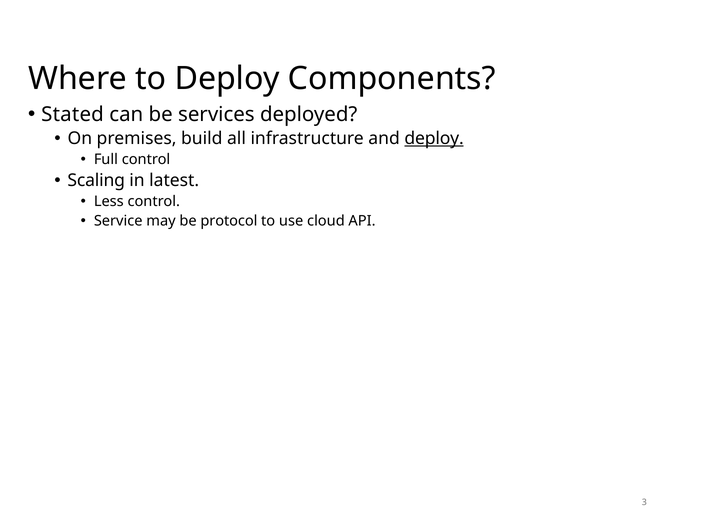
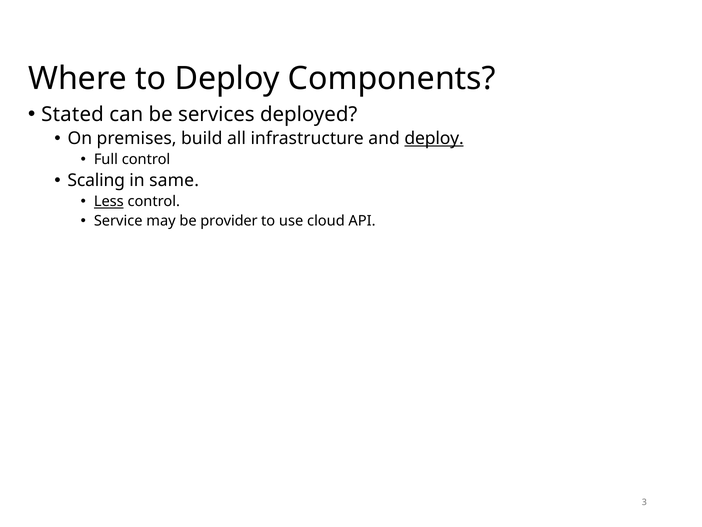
latest: latest -> same
Less underline: none -> present
protocol: protocol -> provider
